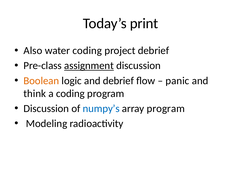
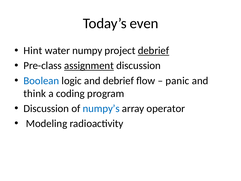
print: print -> even
Also: Also -> Hint
water coding: coding -> numpy
debrief at (154, 51) underline: none -> present
Boolean colour: orange -> blue
array program: program -> operator
